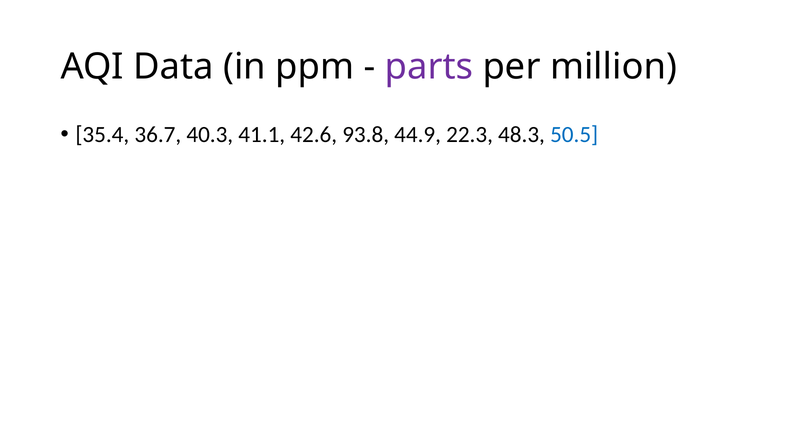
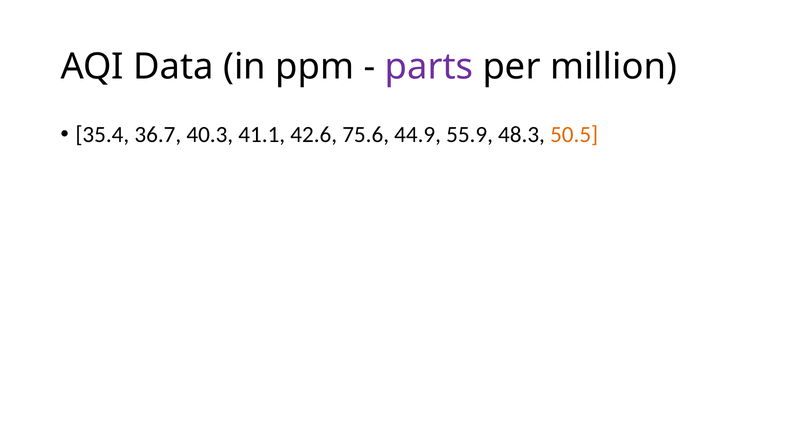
93.8: 93.8 -> 75.6
22.3: 22.3 -> 55.9
50.5 colour: blue -> orange
